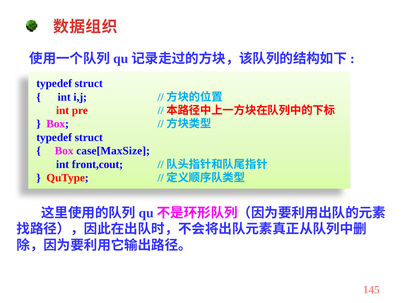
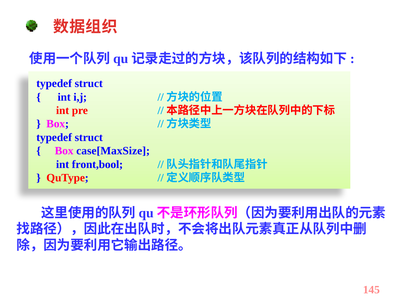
front,cout: front,cout -> front,bool
